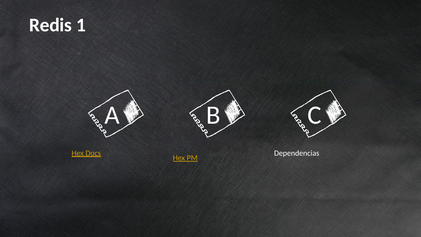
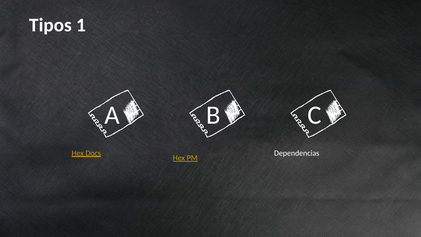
Redis: Redis -> Tipos
